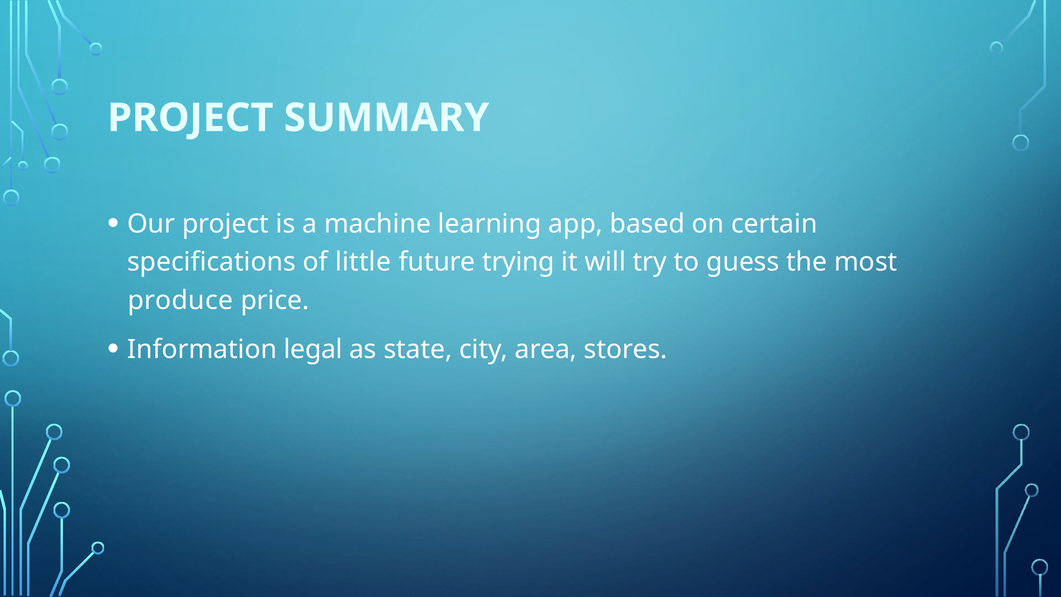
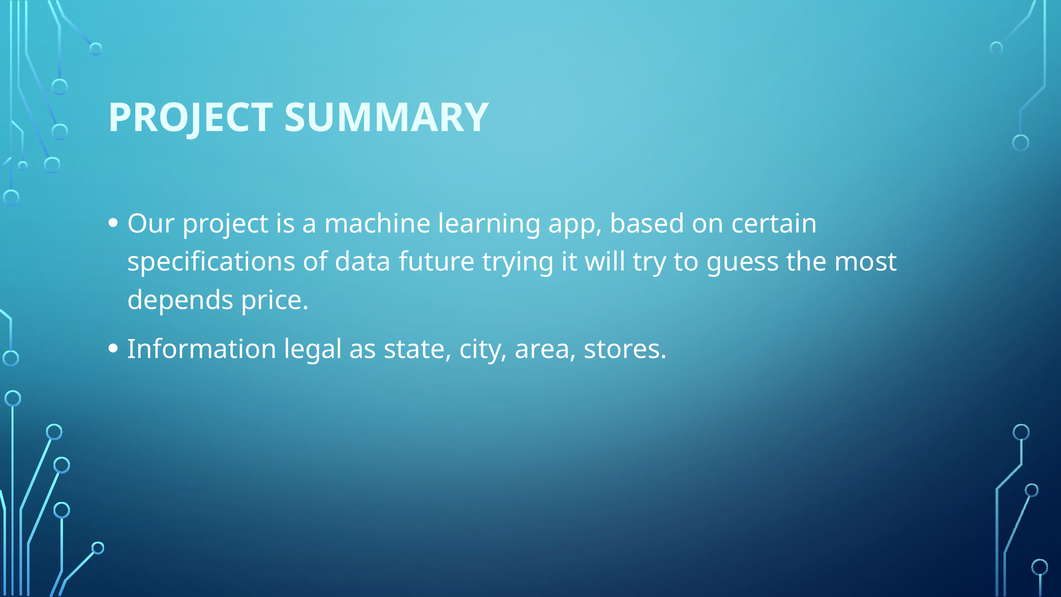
little: little -> data
produce: produce -> depends
